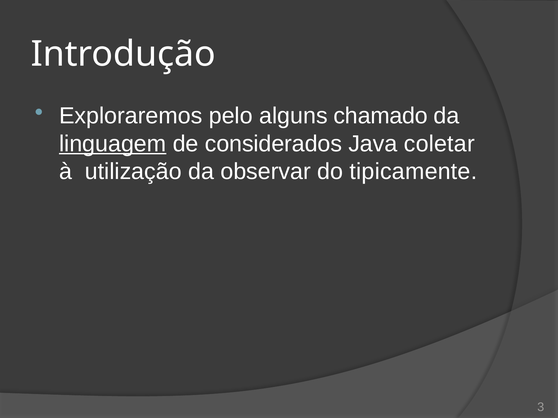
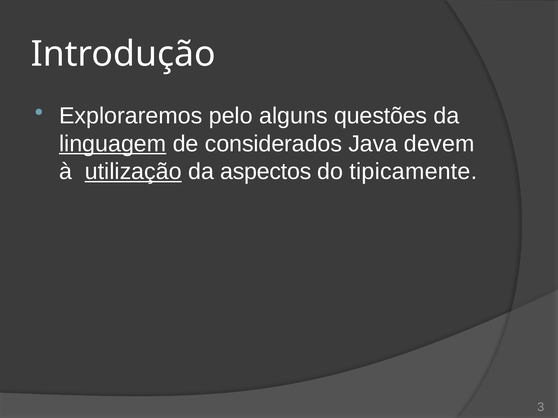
chamado: chamado -> questões
coletar: coletar -> devem
utilização underline: none -> present
observar: observar -> aspectos
